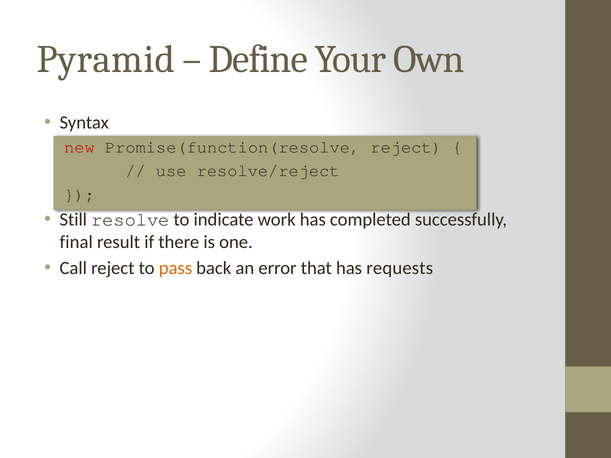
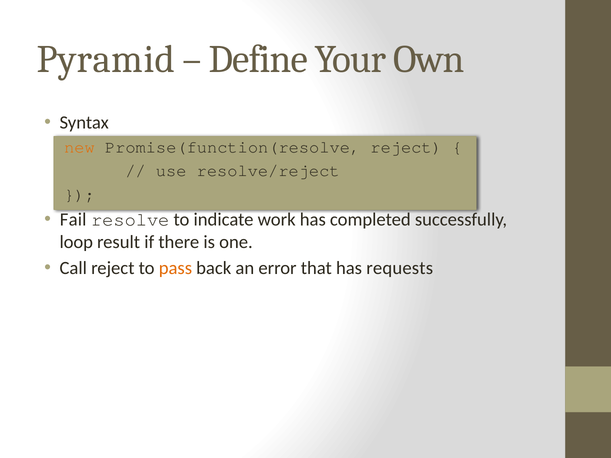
new colour: red -> orange
Still: Still -> Fail
final: final -> loop
